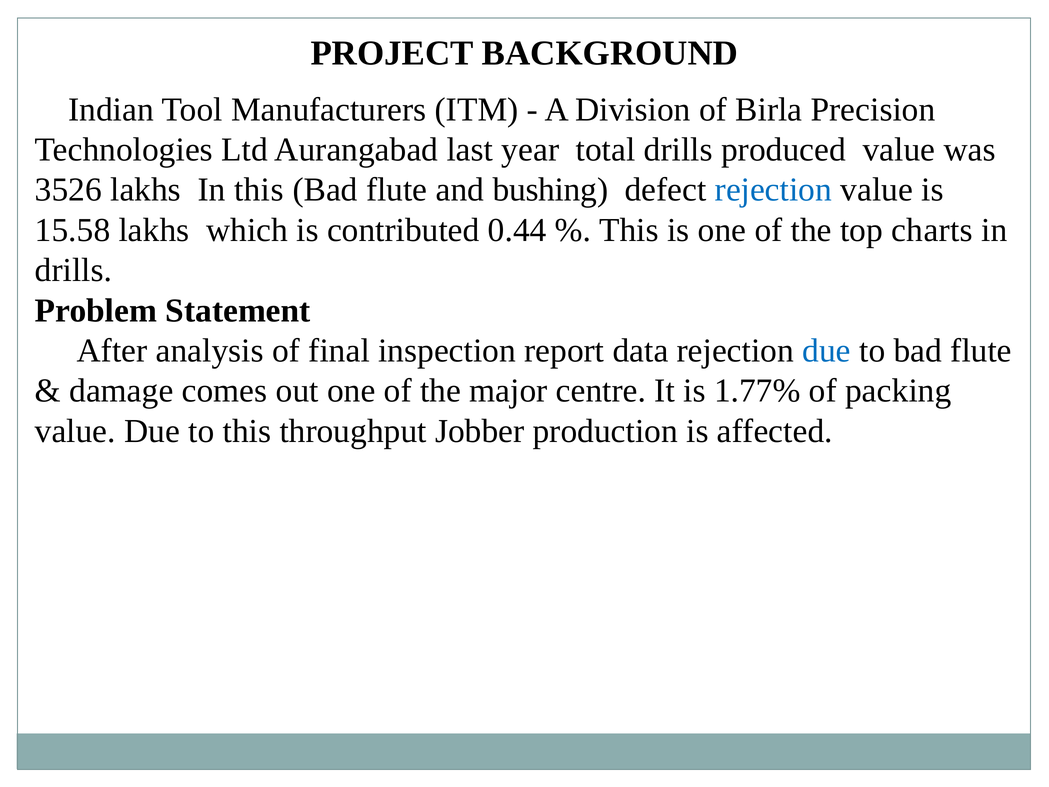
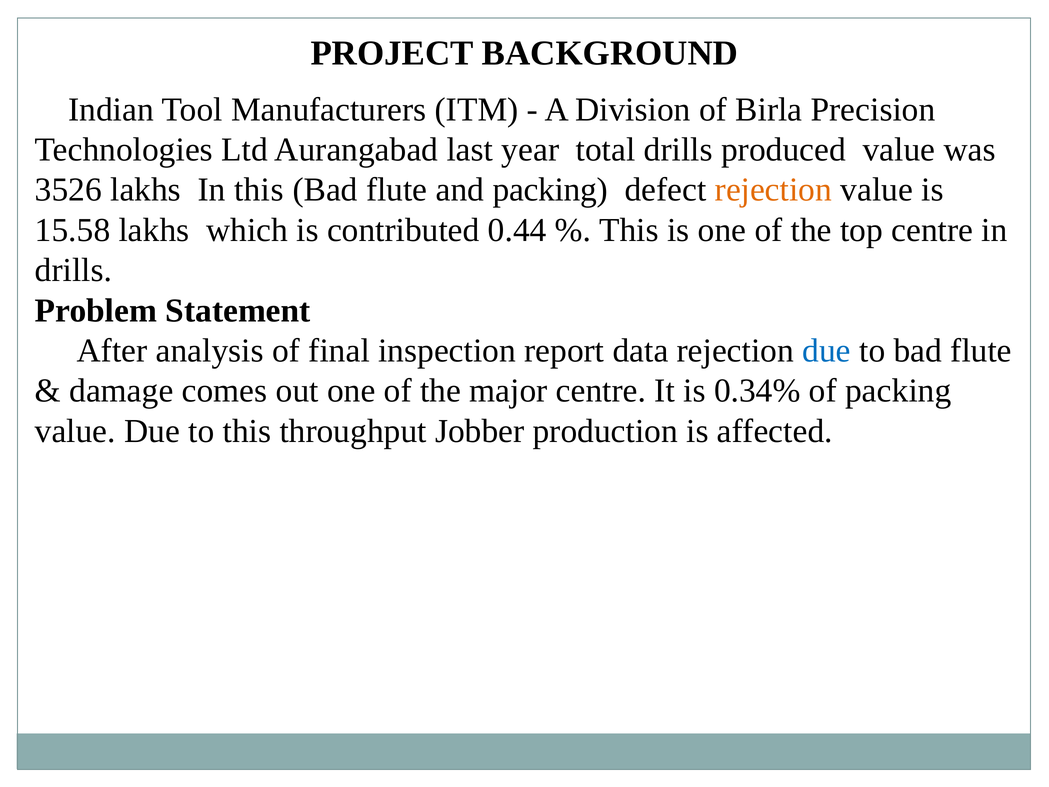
and bushing: bushing -> packing
rejection at (773, 190) colour: blue -> orange
top charts: charts -> centre
1.77%: 1.77% -> 0.34%
